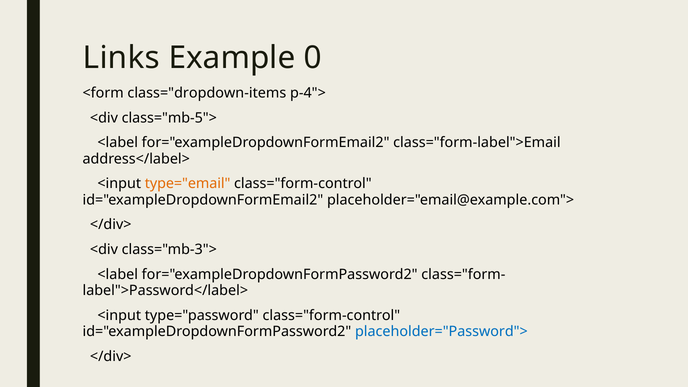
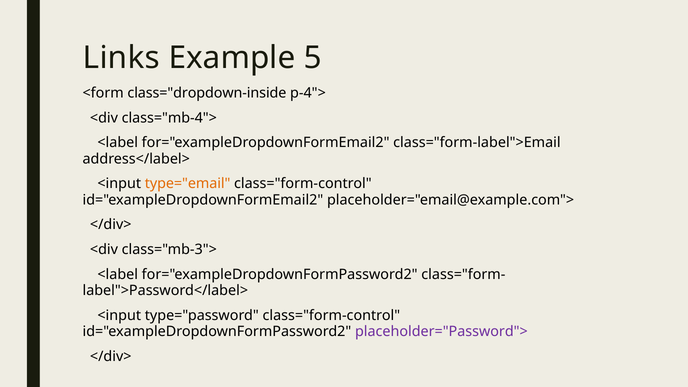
0: 0 -> 5
class="dropdown-items: class="dropdown-items -> class="dropdown-inside
class="mb-5">: class="mb-5"> -> class="mb-4">
placeholder="Password"> colour: blue -> purple
